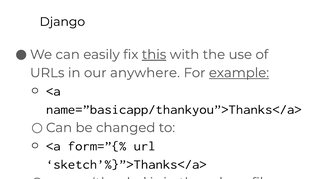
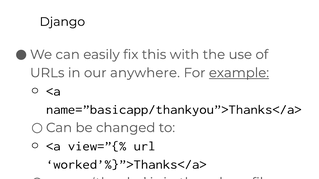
this underline: present -> none
form=”{%: form=”{% -> view=”{%
sketch’%}”>Thanks</a>: sketch’%}”>Thanks</a> -> worked’%}”>Thanks</a>
